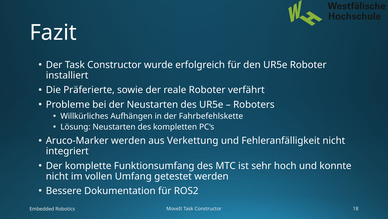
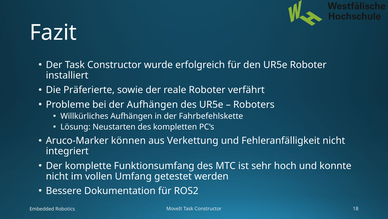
der Neustarten: Neustarten -> Aufhängen
Aruco-Marker werden: werden -> können
